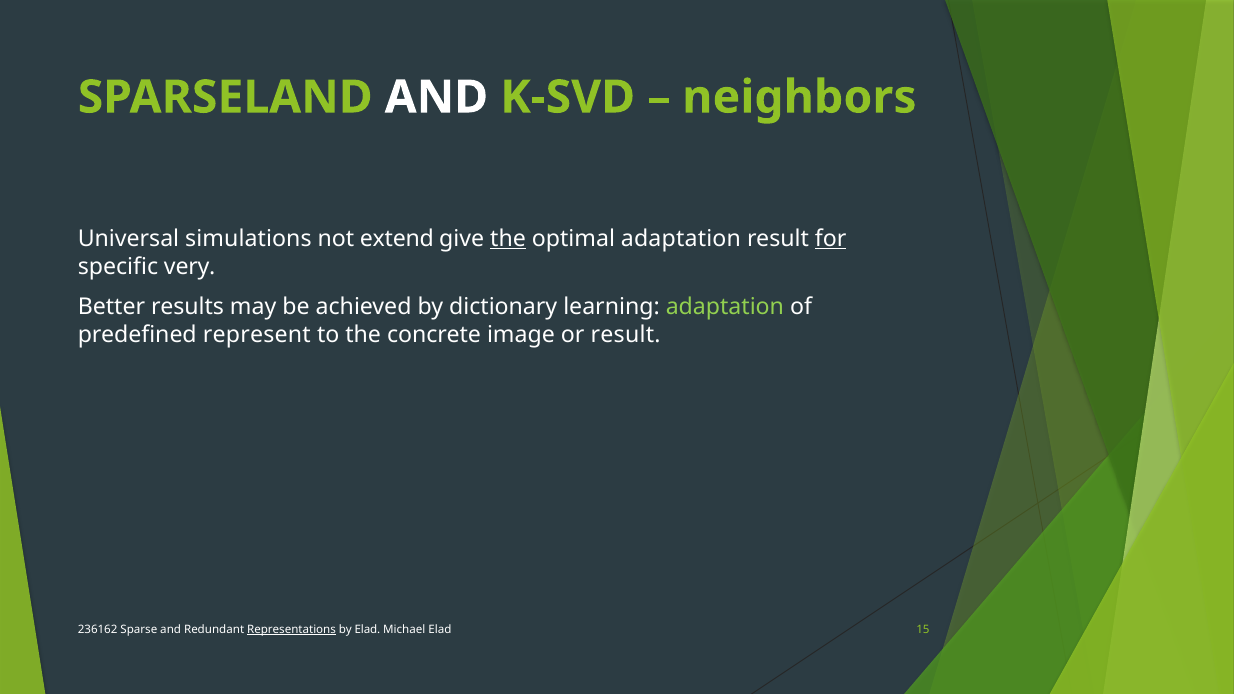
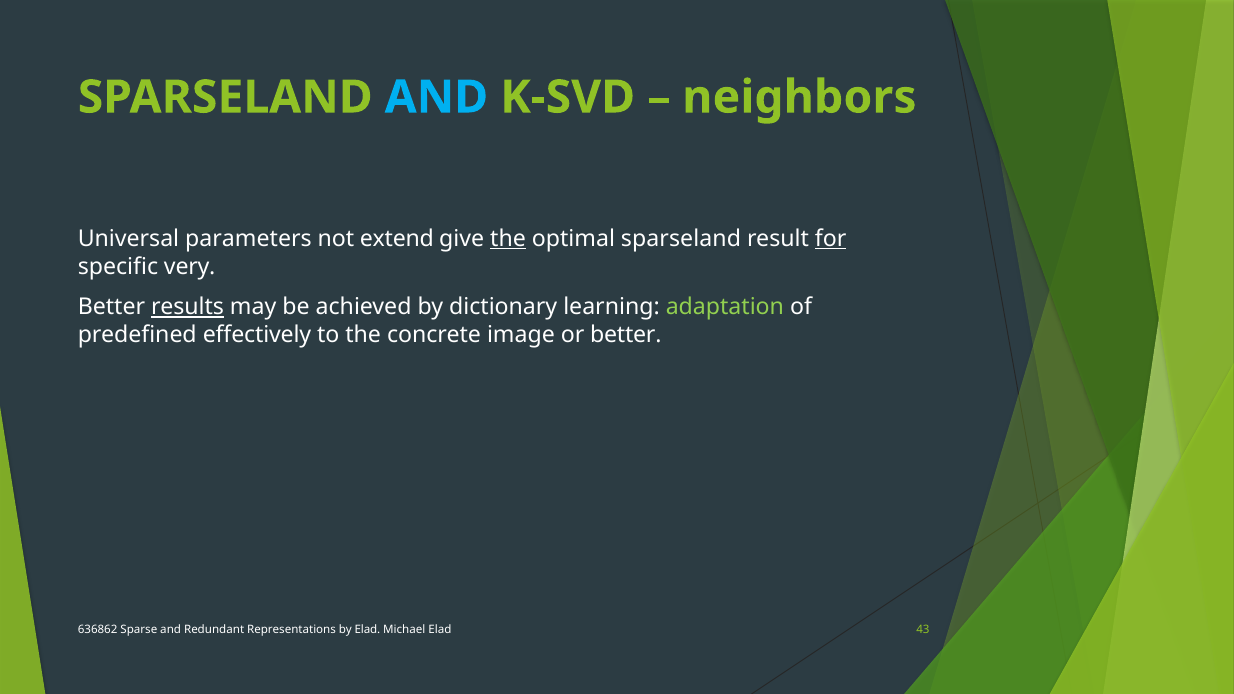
AND at (436, 97) colour: white -> light blue
simulations: simulations -> parameters
optimal adaptation: adaptation -> sparseland
results underline: none -> present
represent: represent -> effectively
or result: result -> better
236162: 236162 -> 636862
Representations underline: present -> none
15: 15 -> 43
